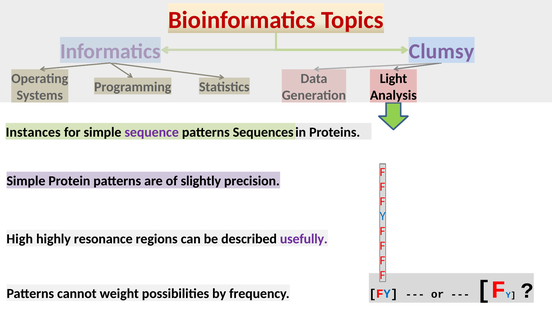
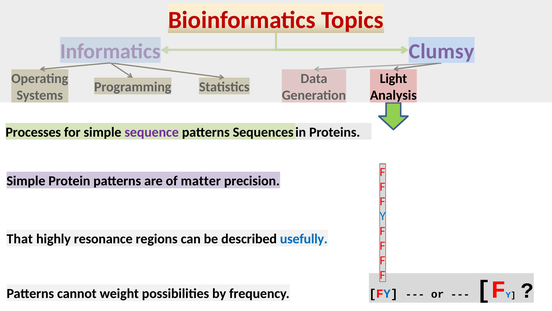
Instances: Instances -> Processes
slightly: slightly -> matter
High: High -> That
usefully colour: purple -> blue
